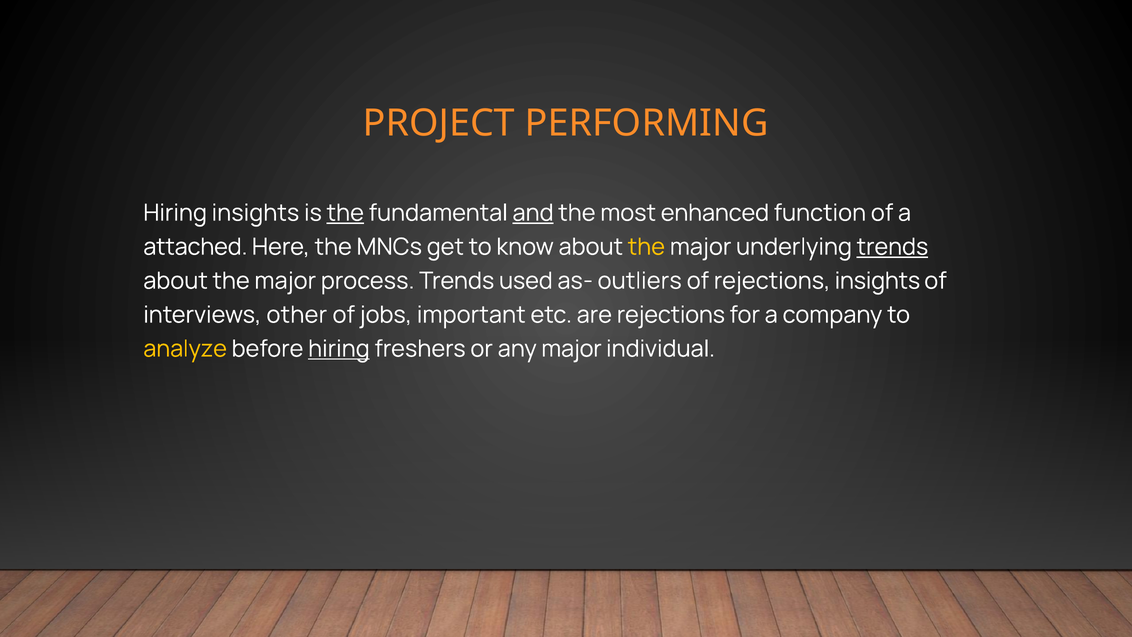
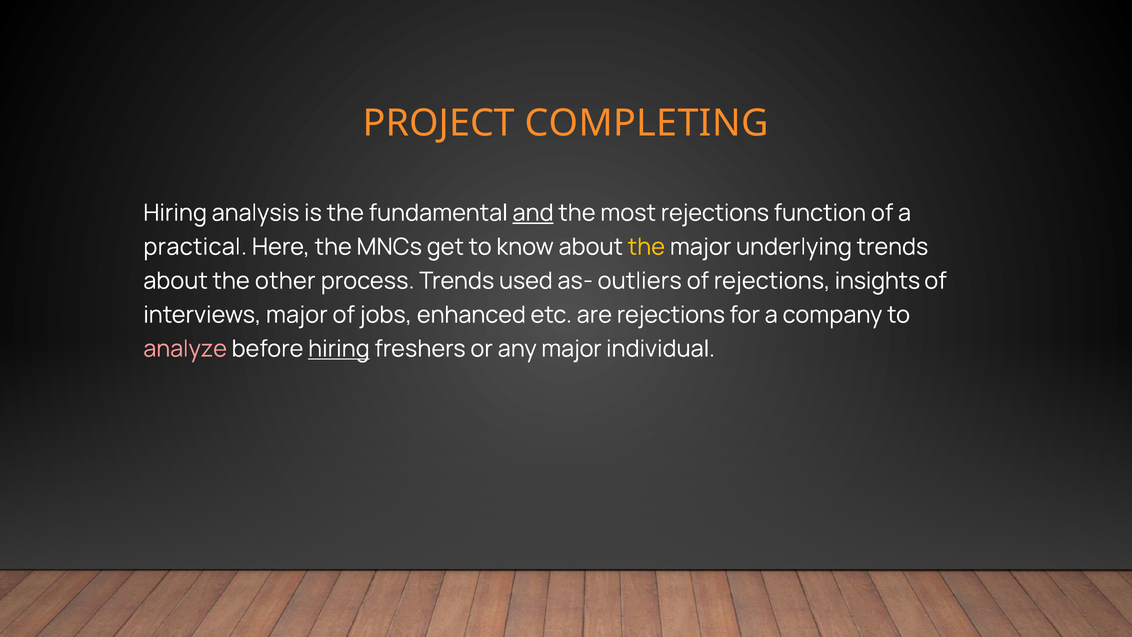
PERFORMING: PERFORMING -> COMPLETING
Hiring insights: insights -> analysis
the at (345, 213) underline: present -> none
most enhanced: enhanced -> rejections
attached: attached -> practical
trends at (892, 247) underline: present -> none
major at (285, 281): major -> other
interviews other: other -> major
important: important -> enhanced
analyze colour: yellow -> pink
